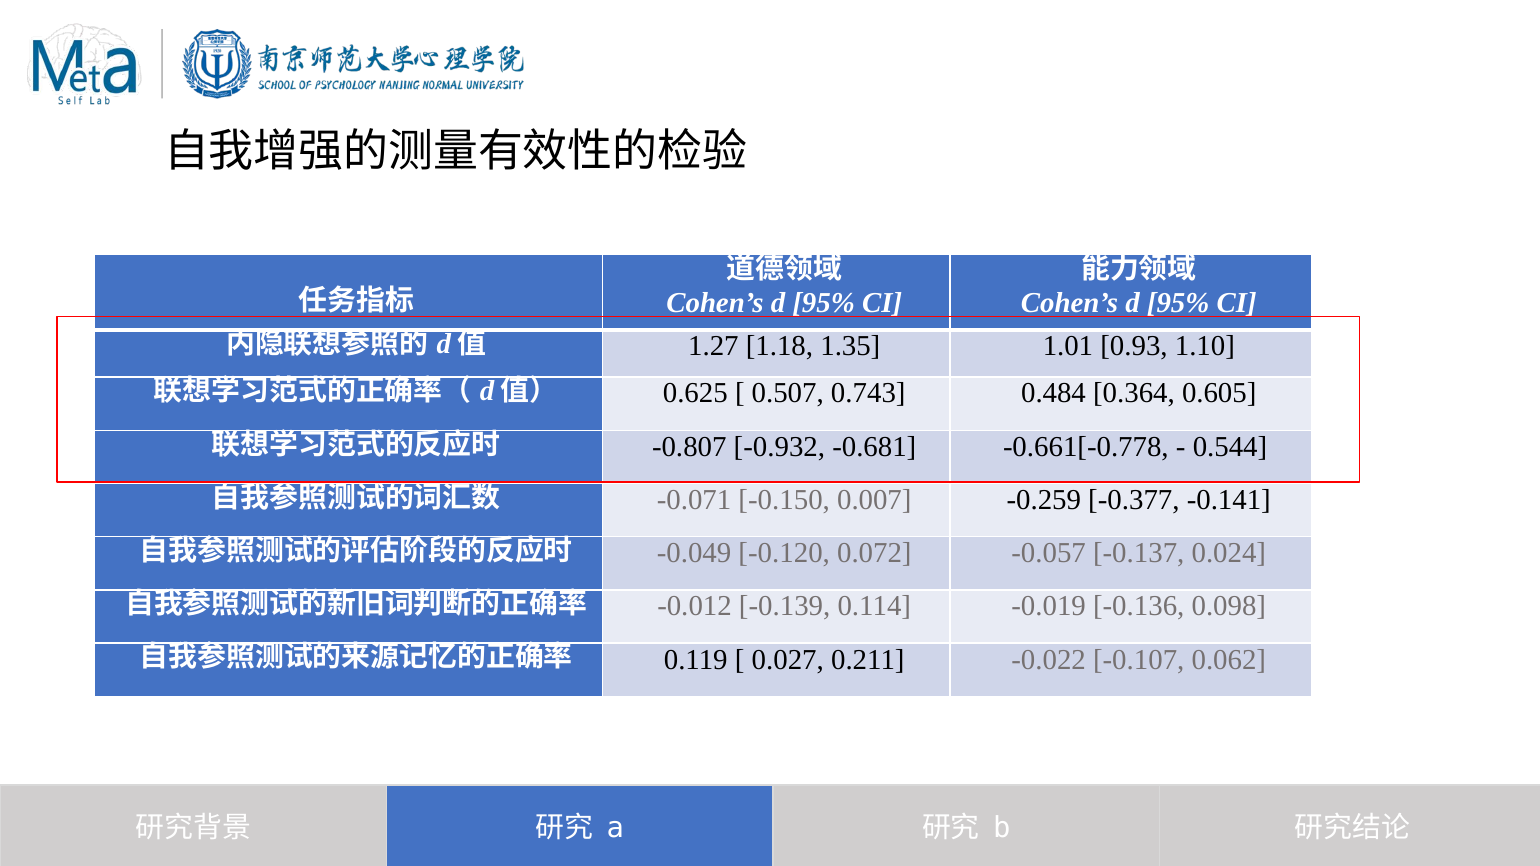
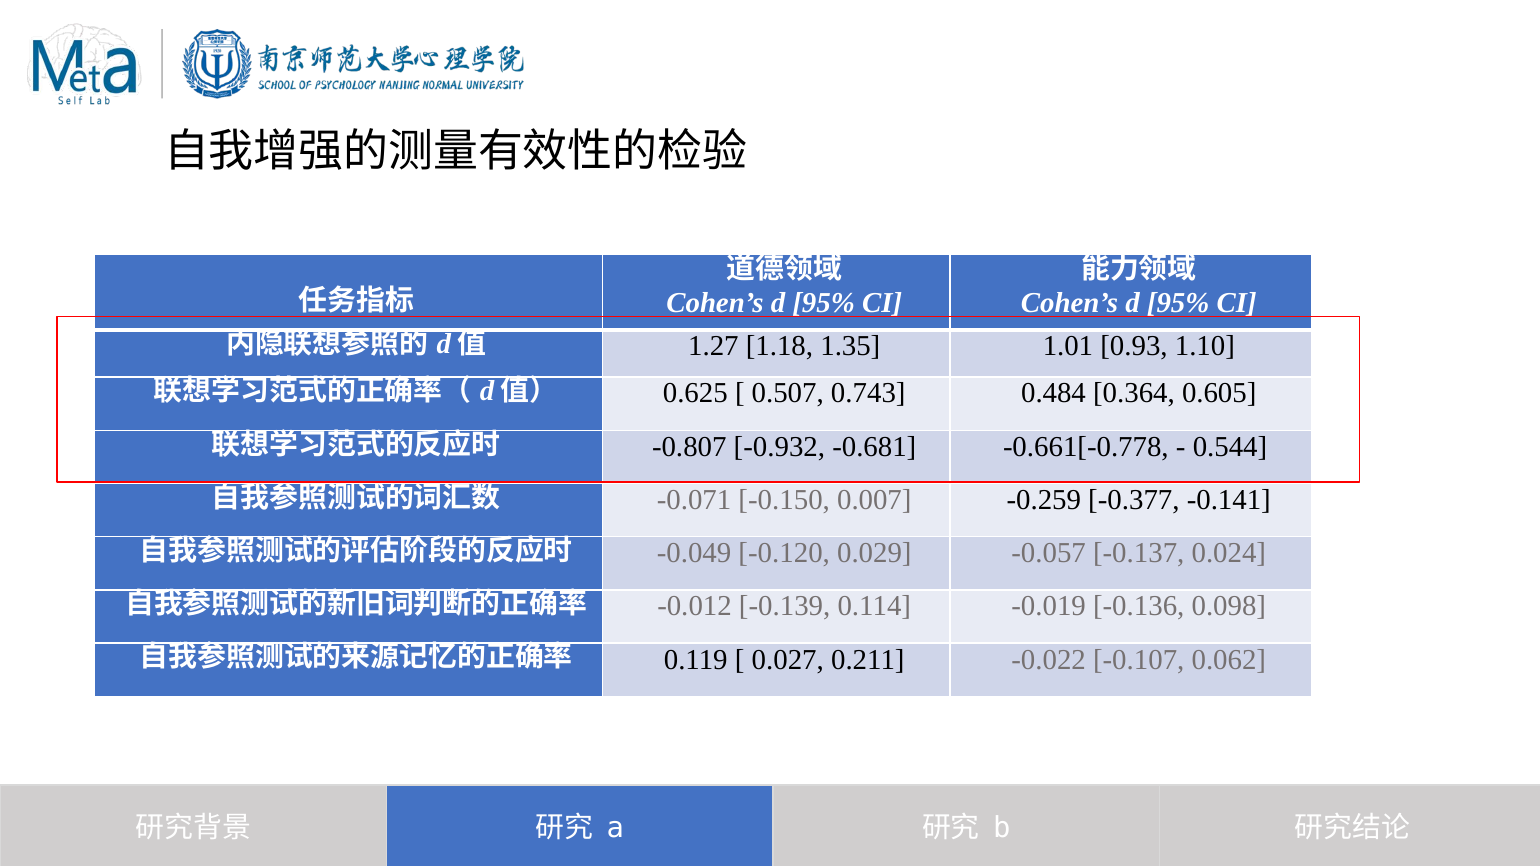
0.072: 0.072 -> 0.029
